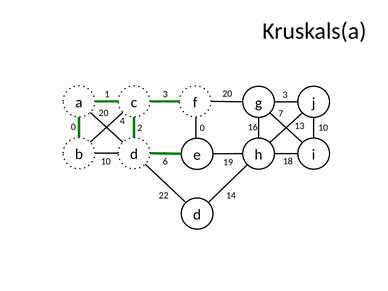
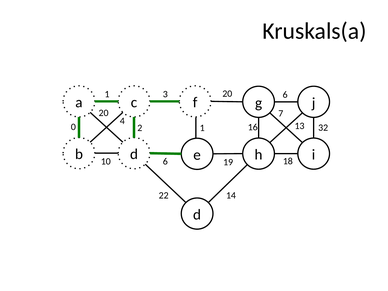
20 3: 3 -> 6
16 10: 10 -> 32
2 0: 0 -> 1
